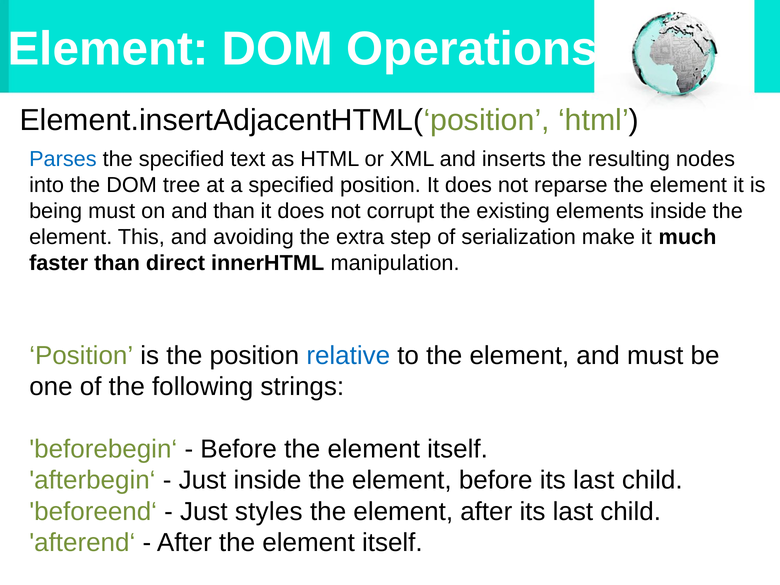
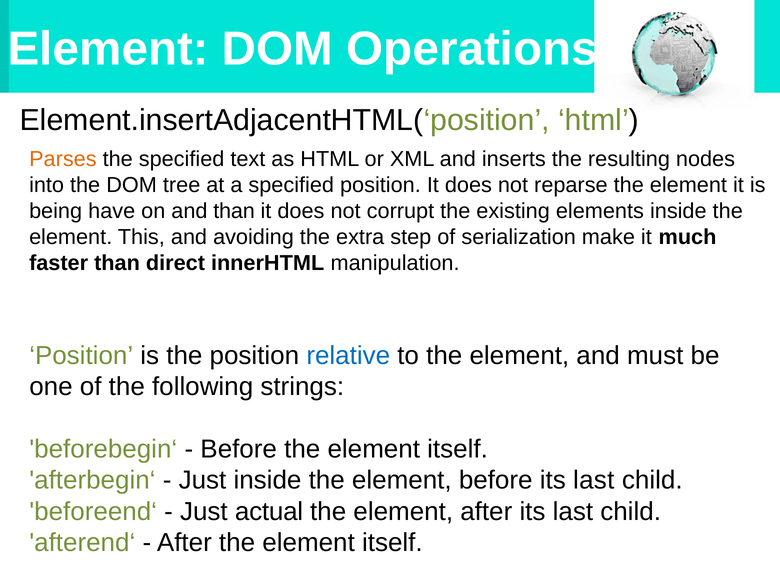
Parses colour: blue -> orange
being must: must -> have
styles: styles -> actual
